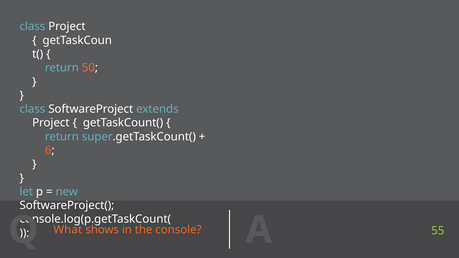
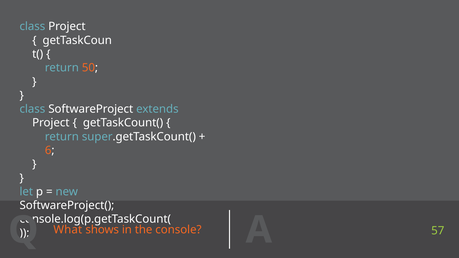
55: 55 -> 57
